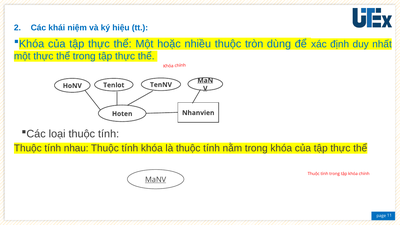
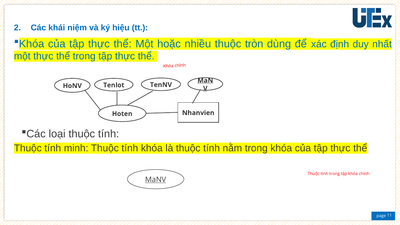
nhau: nhau -> minh
